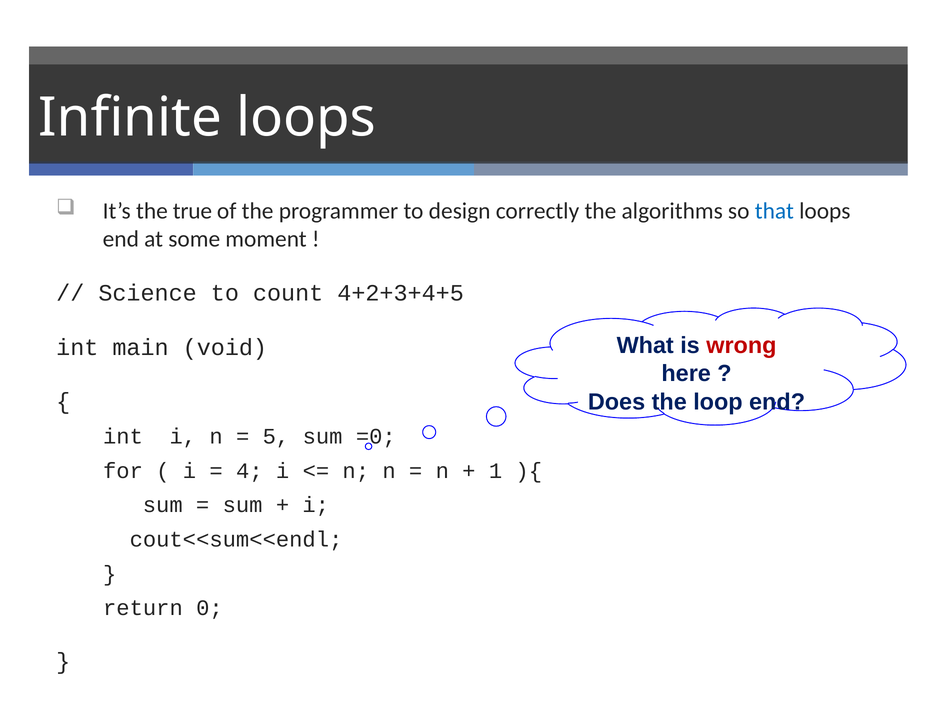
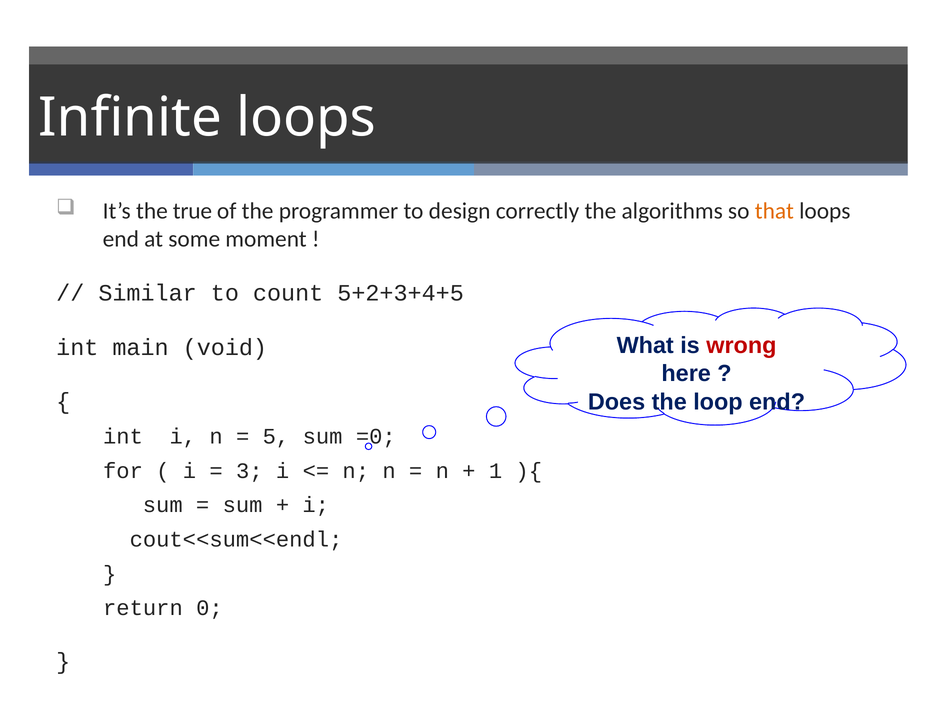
that colour: blue -> orange
Science: Science -> Similar
4+2+3+4+5: 4+2+3+4+5 -> 5+2+3+4+5
4: 4 -> 3
